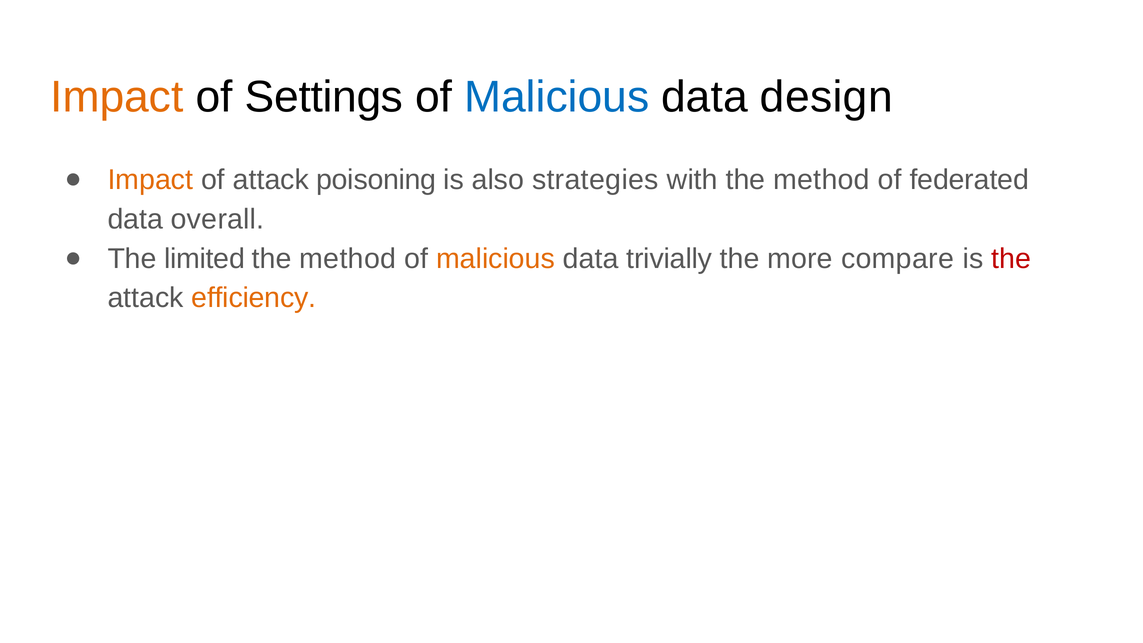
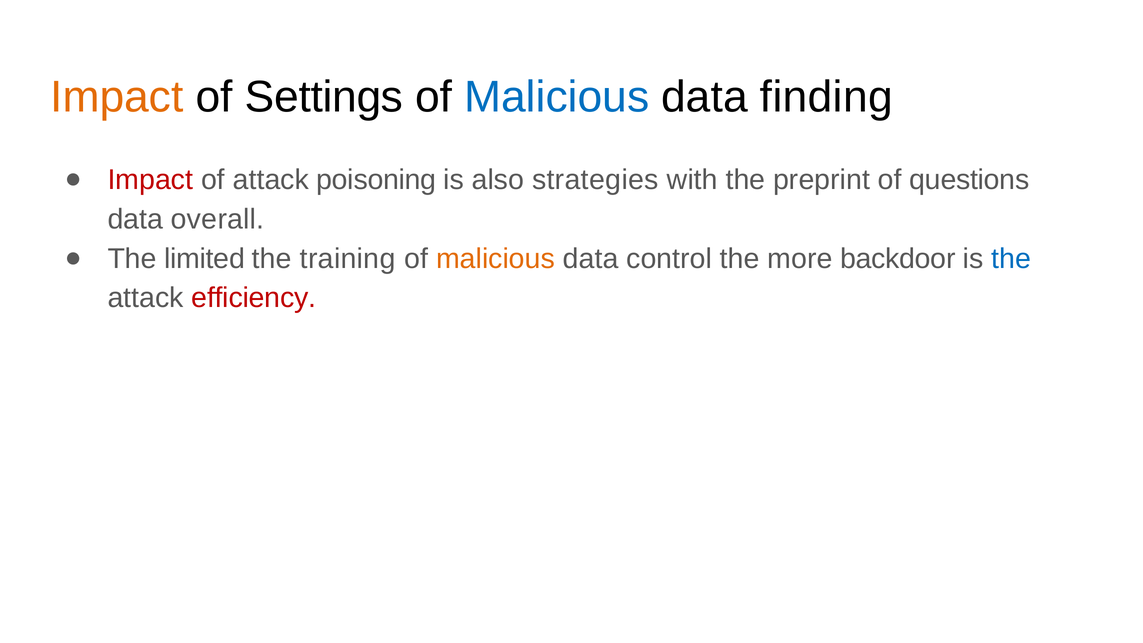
design: design -> finding
Impact at (150, 180) colour: orange -> red
with the method: method -> preprint
federated: federated -> questions
method at (348, 259): method -> training
trivially: trivially -> control
compare: compare -> backdoor
the at (1011, 259) colour: red -> blue
efficiency colour: orange -> red
